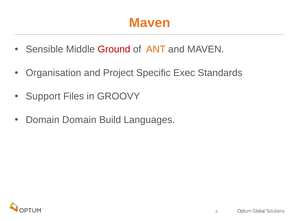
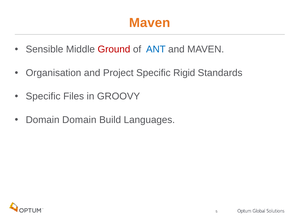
ANT colour: orange -> blue
Exec: Exec -> Rigid
Support at (43, 96): Support -> Specific
